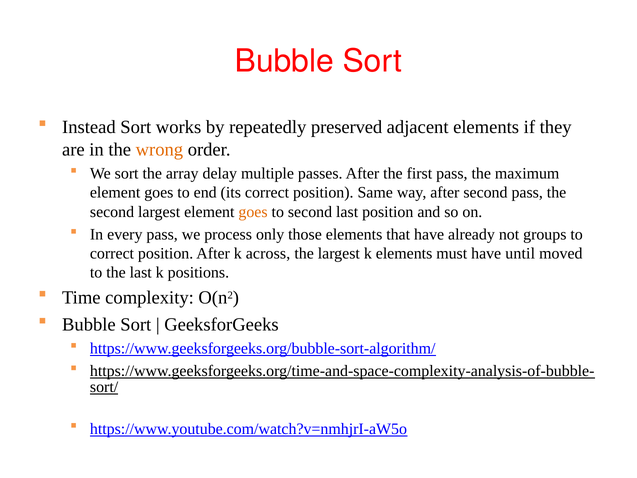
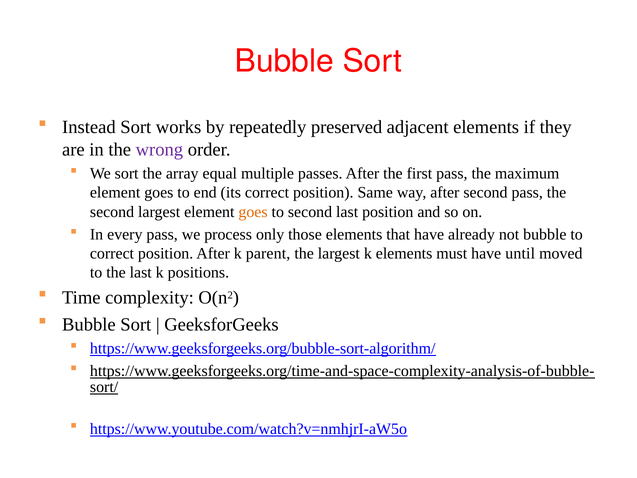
wrong colour: orange -> purple
delay: delay -> equal
not groups: groups -> bubble
across: across -> parent
